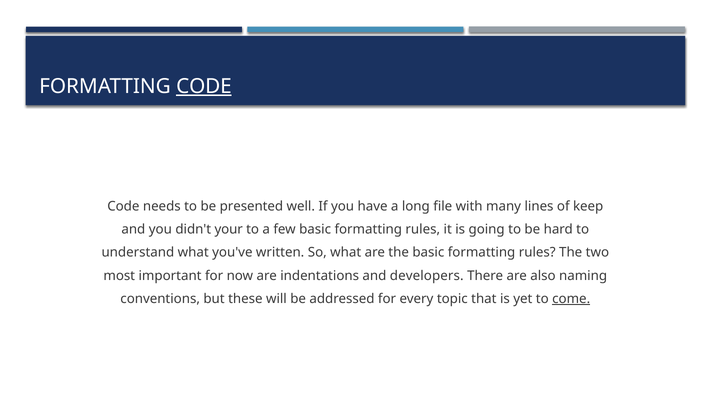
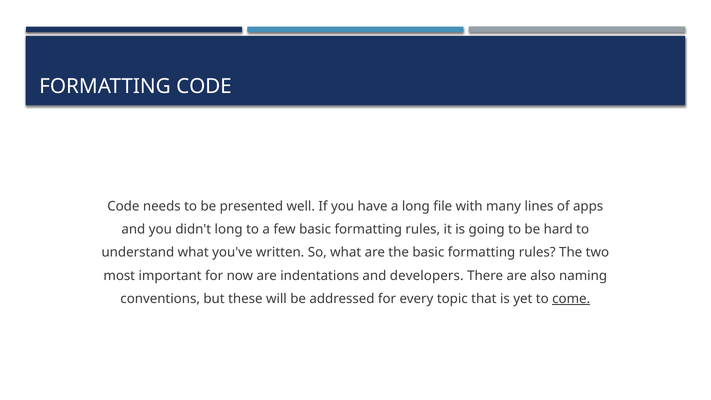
CODE at (204, 86) underline: present -> none
keep: keep -> apps
didn't your: your -> long
